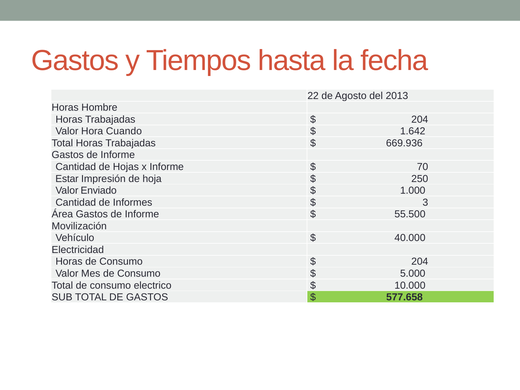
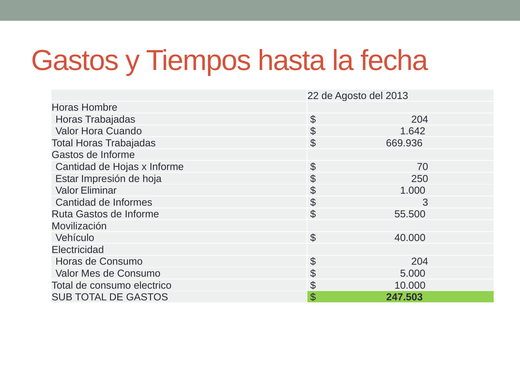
Enviado: Enviado -> Eliminar
Área: Área -> Ruta
577.658: 577.658 -> 247.503
